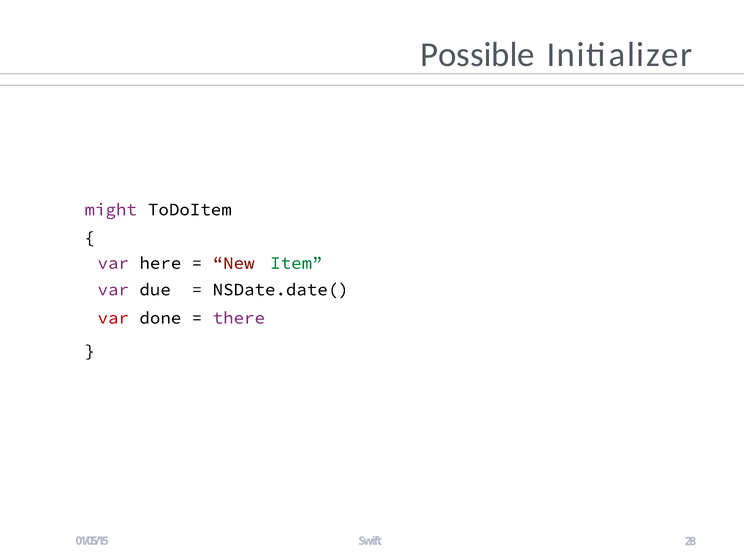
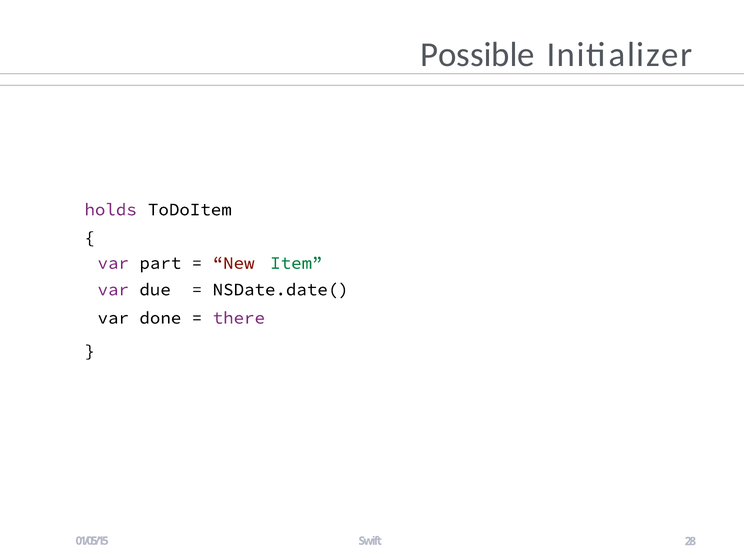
might: might -> holds
here: here -> part
var at (113, 318) colour: red -> black
